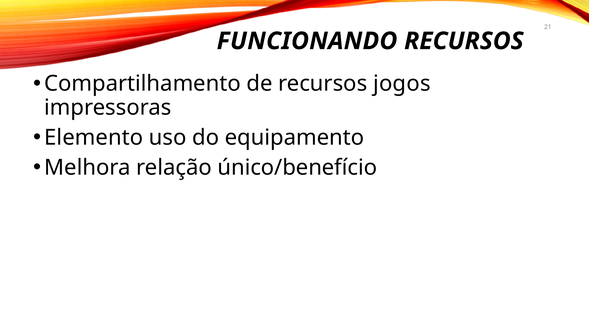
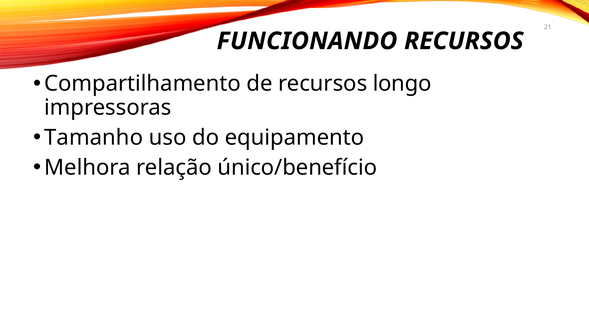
jogos: jogos -> longo
Elemento: Elemento -> Tamanho
